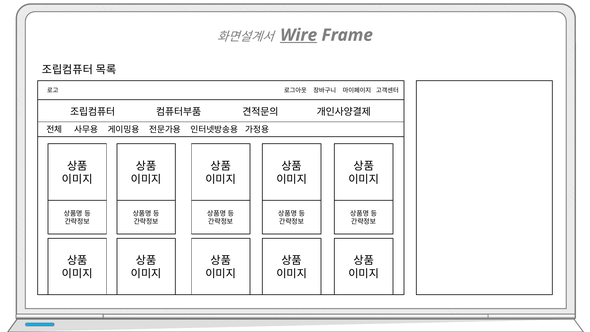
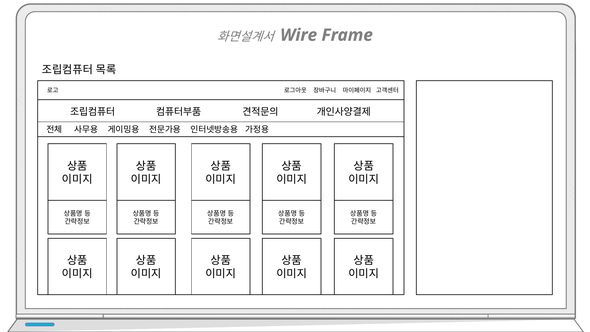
Wire underline: present -> none
